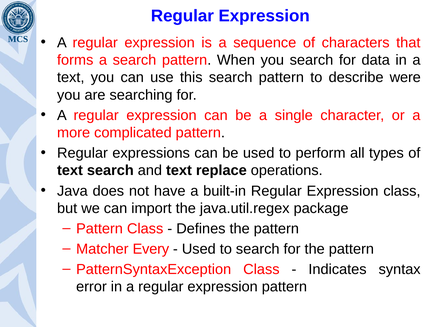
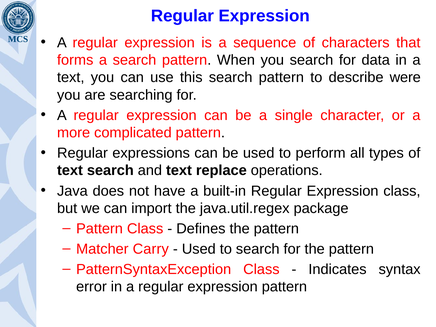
Every: Every -> Carry
